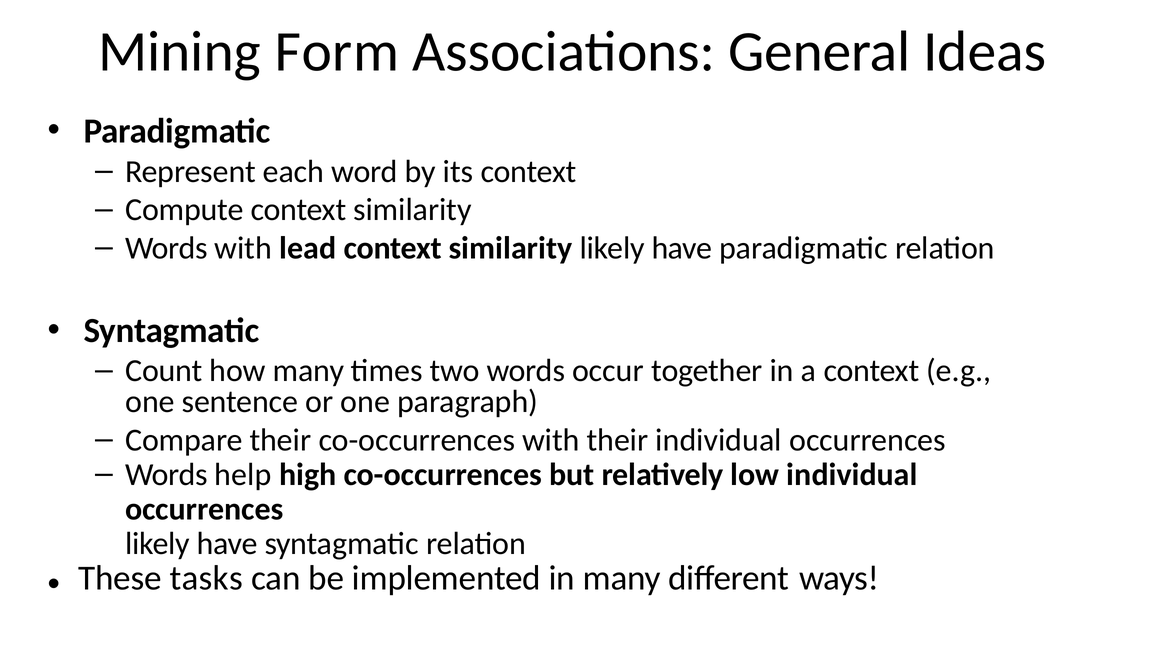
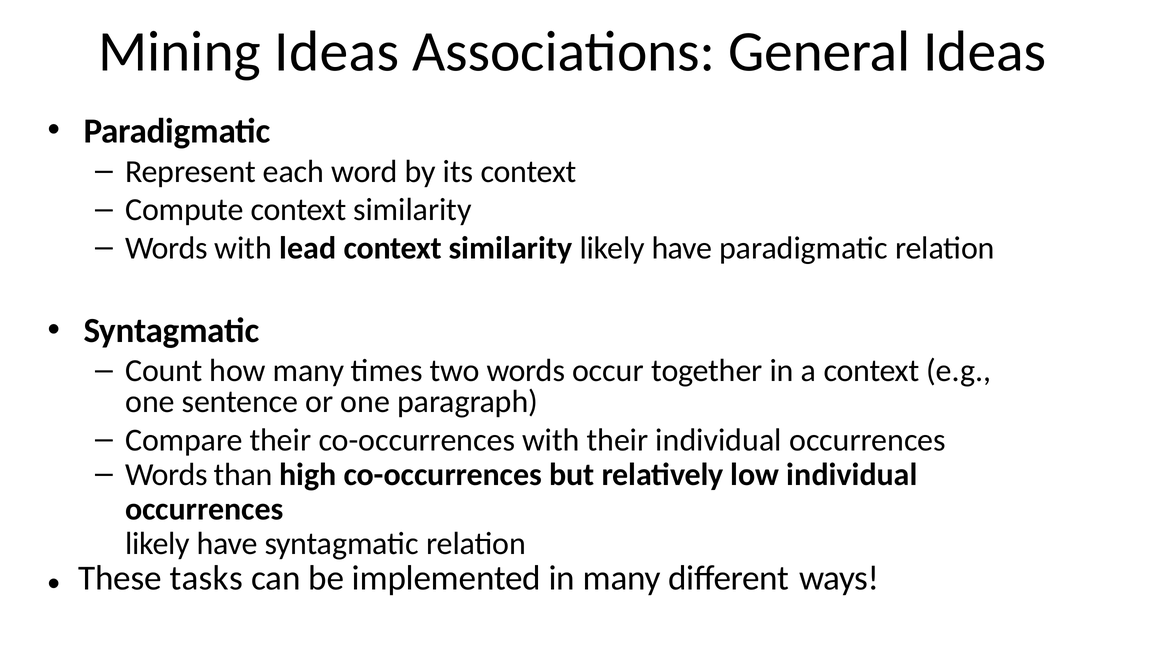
Mining Form: Form -> Ideas
help: help -> than
